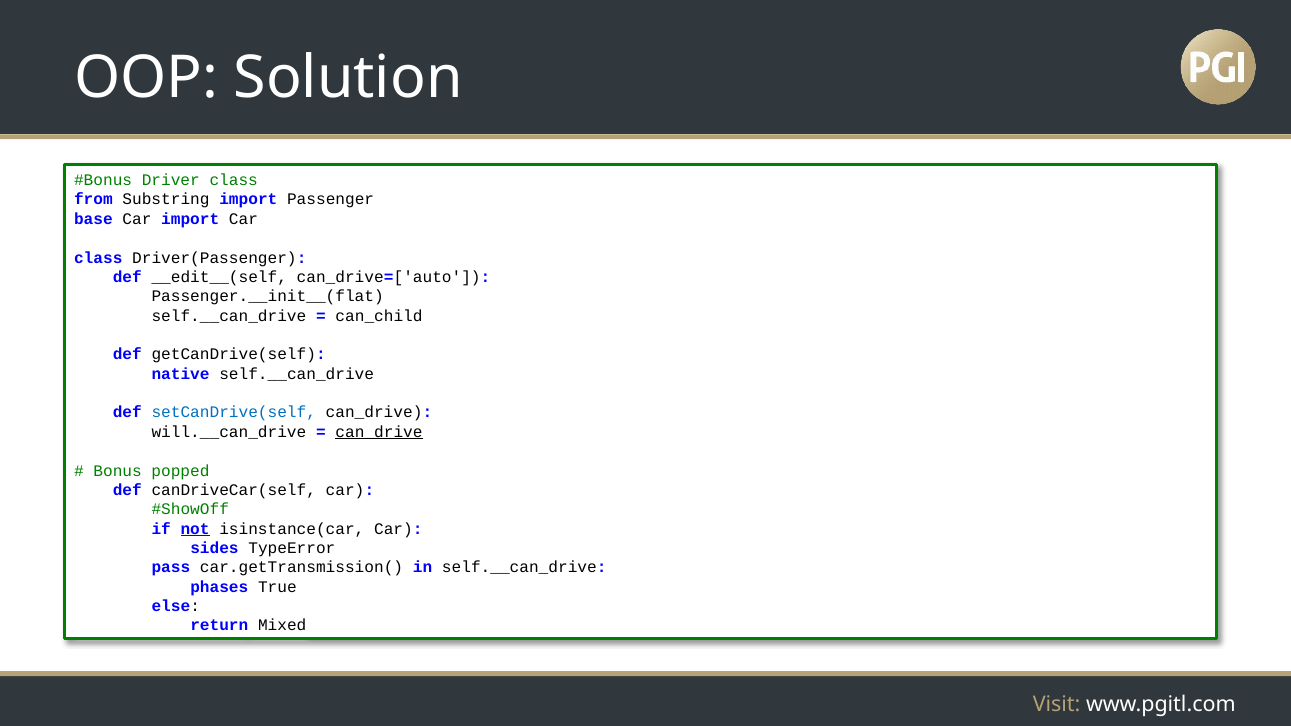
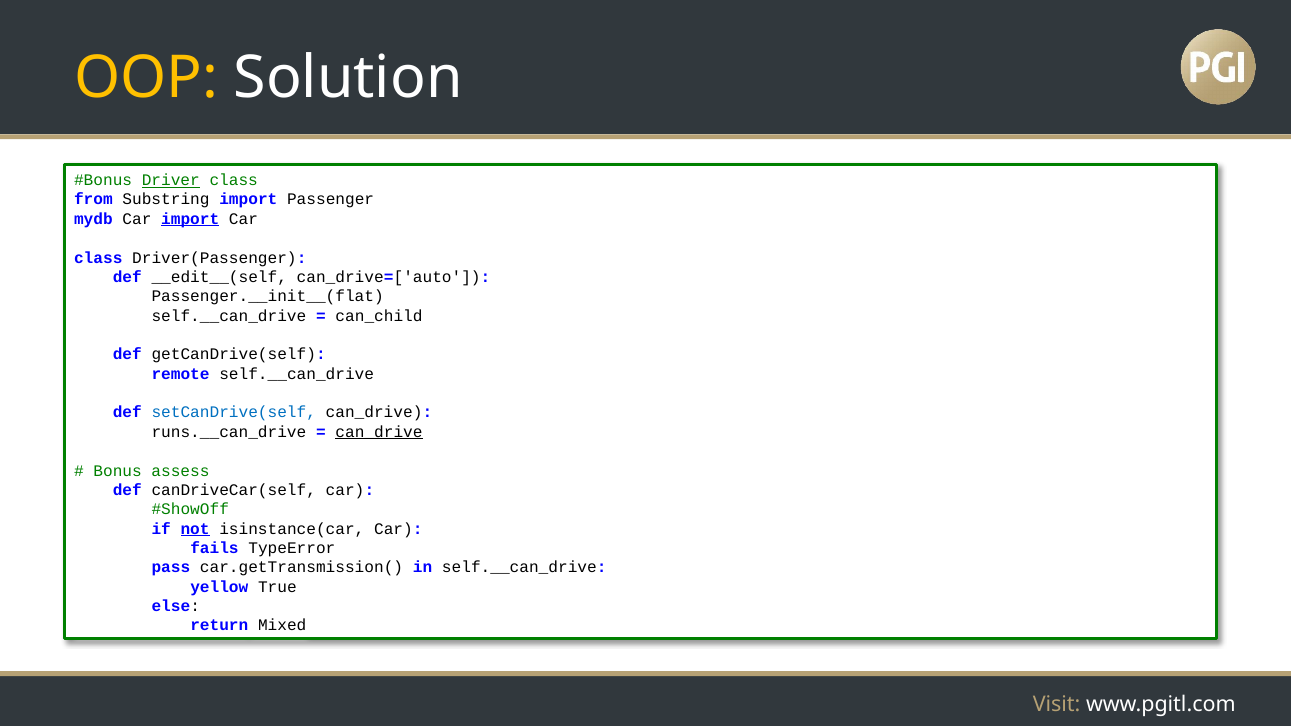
OOP colour: white -> yellow
Driver underline: none -> present
base: base -> mydb
import at (190, 219) underline: none -> present
native: native -> remote
will.__can_drive: will.__can_drive -> runs.__can_drive
popped: popped -> assess
sides: sides -> fails
phases: phases -> yellow
